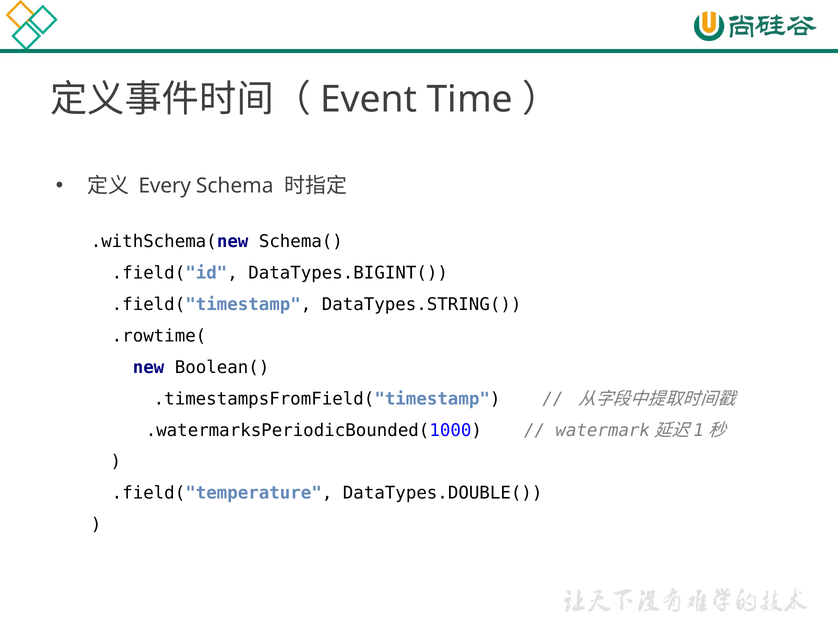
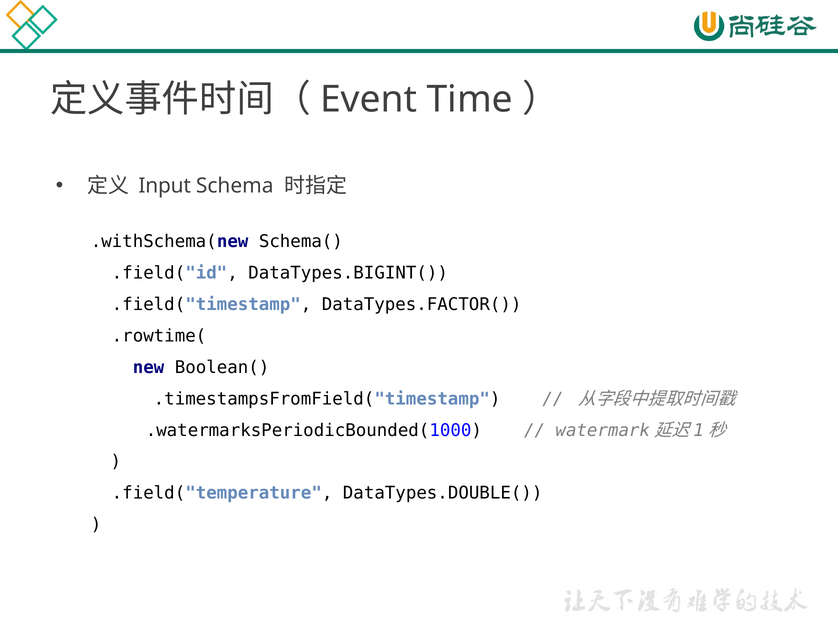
Every: Every -> Input
DataTypes.STRING(: DataTypes.STRING( -> DataTypes.FACTOR(
